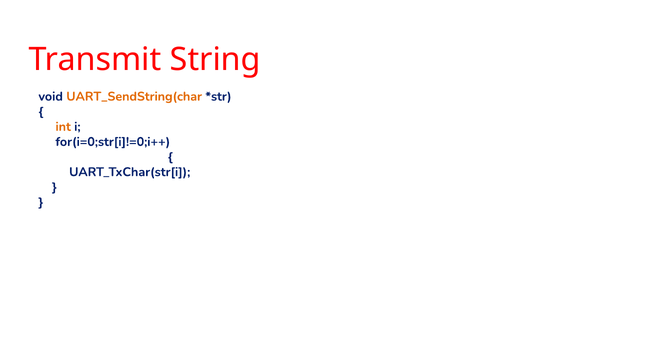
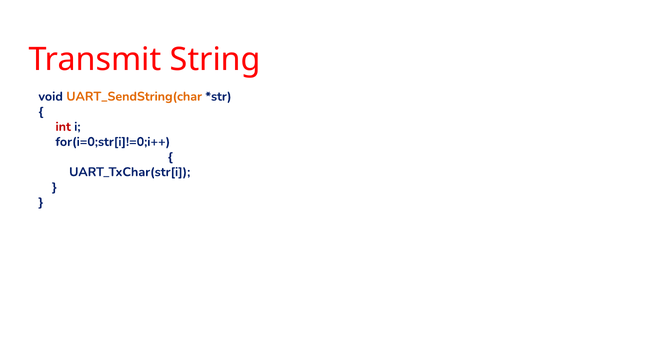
int colour: orange -> red
